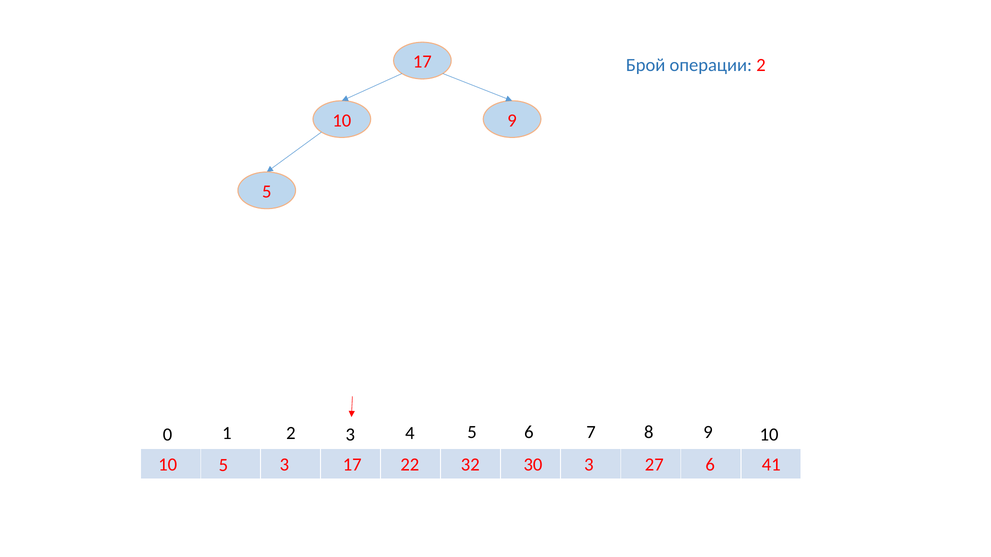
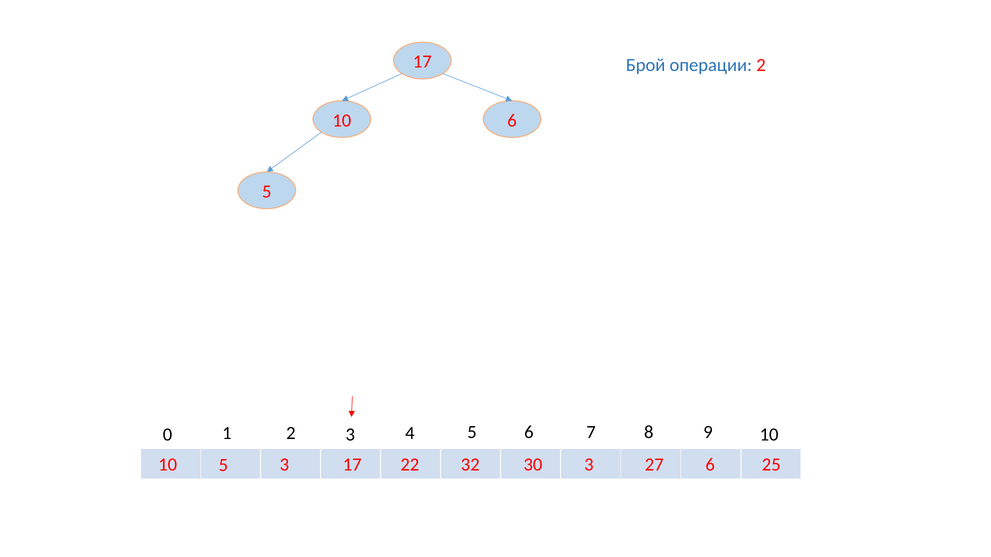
10 9: 9 -> 6
41: 41 -> 25
